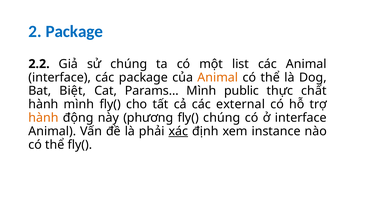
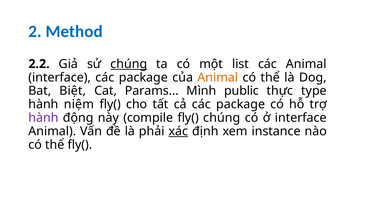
2 Package: Package -> Method
chúng at (129, 64) underline: none -> present
chất: chất -> type
hành mình: mình -> niệm
cả các external: external -> package
hành at (43, 118) colour: orange -> purple
phương: phương -> compile
